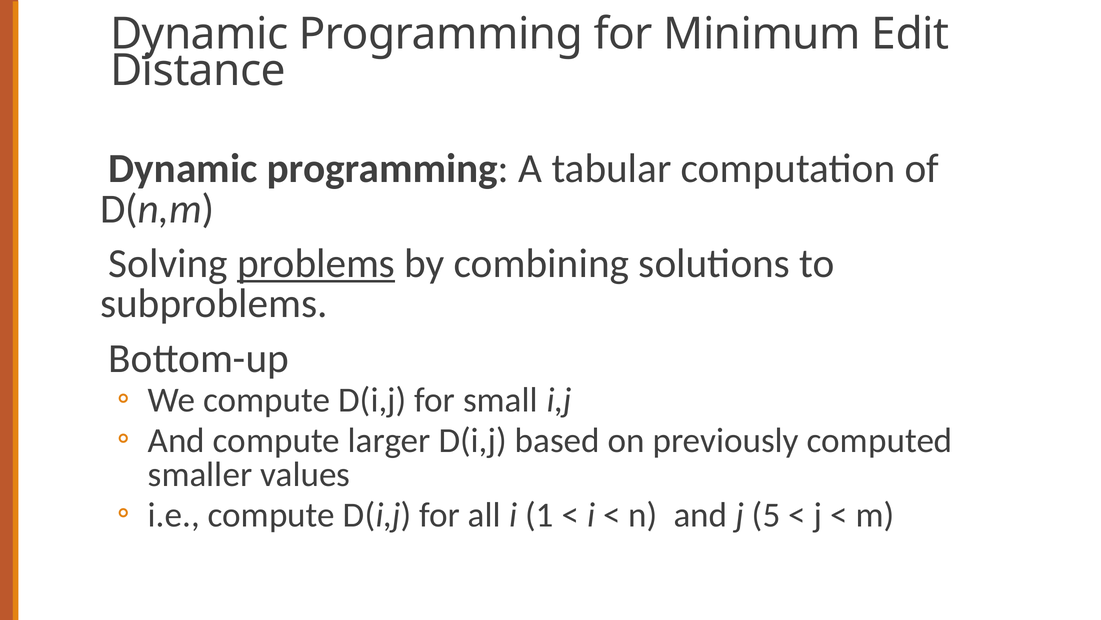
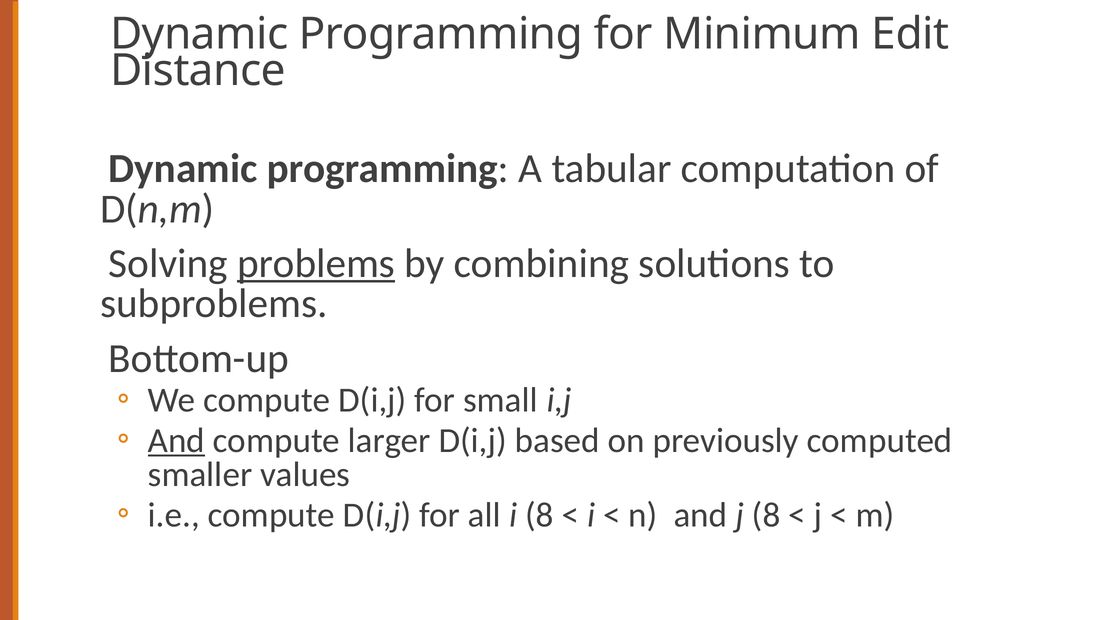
And at (176, 440) underline: none -> present
i 1: 1 -> 8
j 5: 5 -> 8
